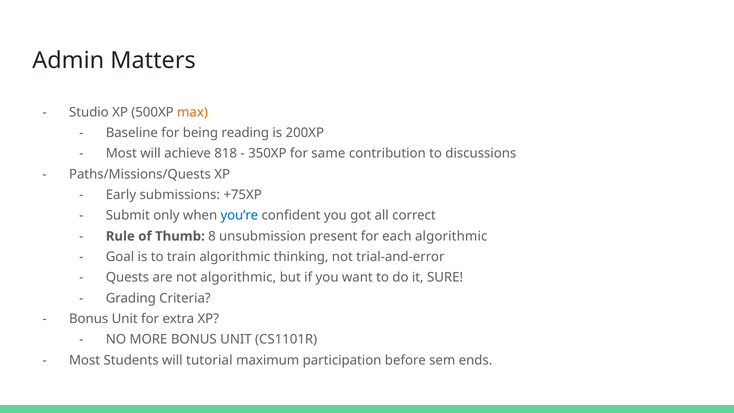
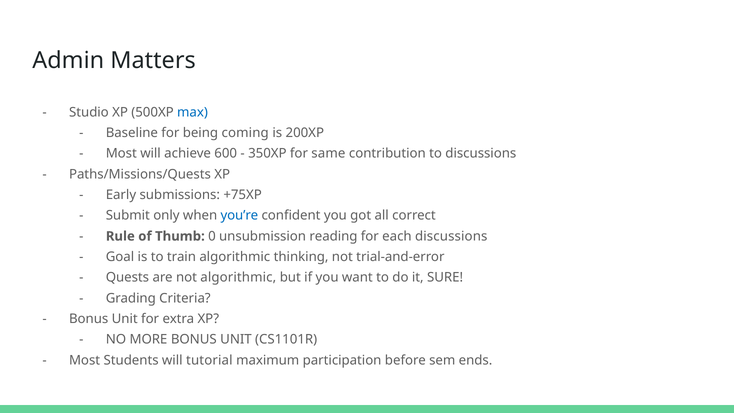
max colour: orange -> blue
reading: reading -> coming
818: 818 -> 600
8: 8 -> 0
present: present -> reading
each algorithmic: algorithmic -> discussions
